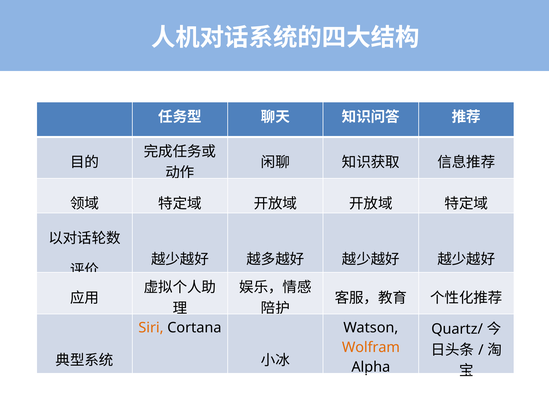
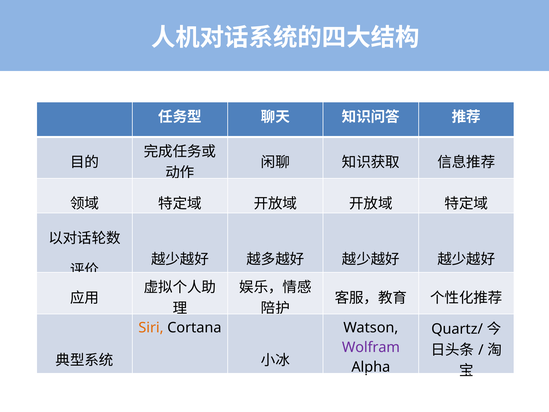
Wolfram colour: orange -> purple
